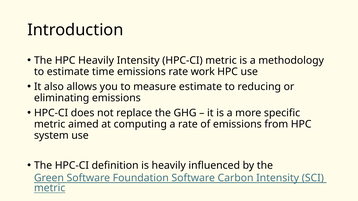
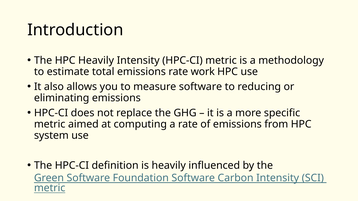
time: time -> total
measure estimate: estimate -> software
